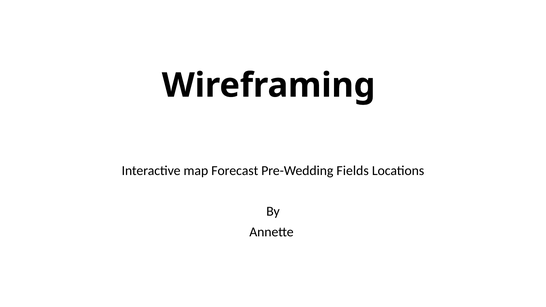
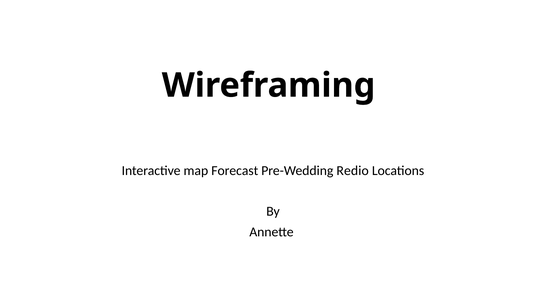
Fields: Fields -> Redio
